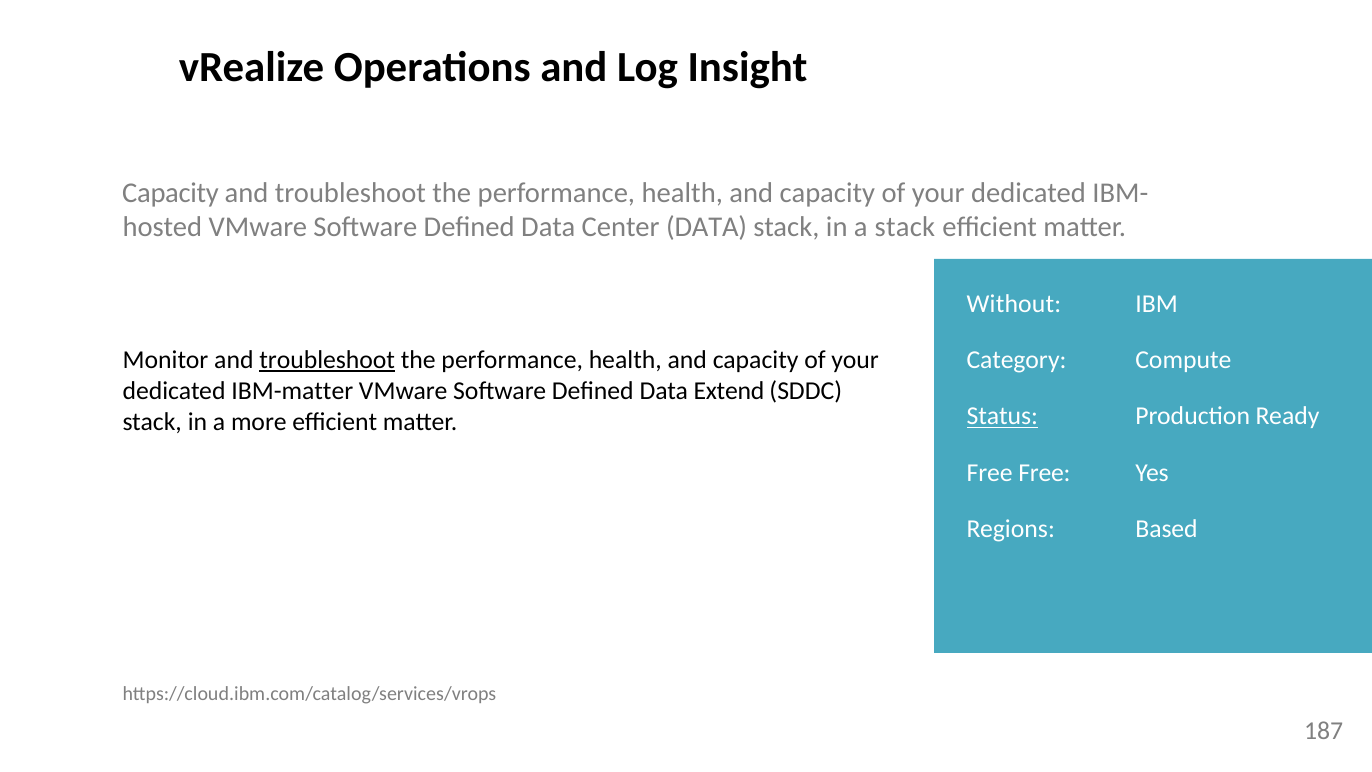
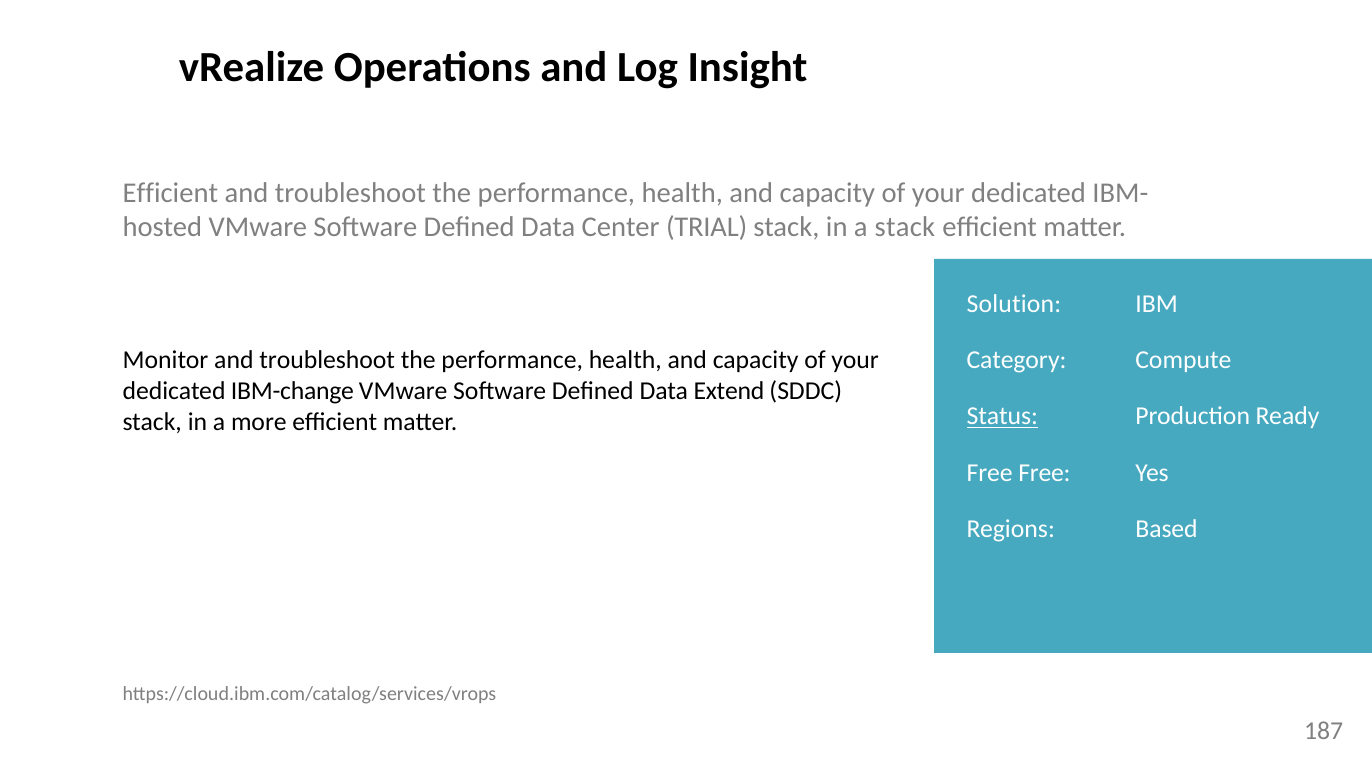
Capacity at (171, 193): Capacity -> Efficient
Center DATA: DATA -> TRIAL
Without: Without -> Solution
troubleshoot at (327, 360) underline: present -> none
IBM-matter: IBM-matter -> IBM-change
